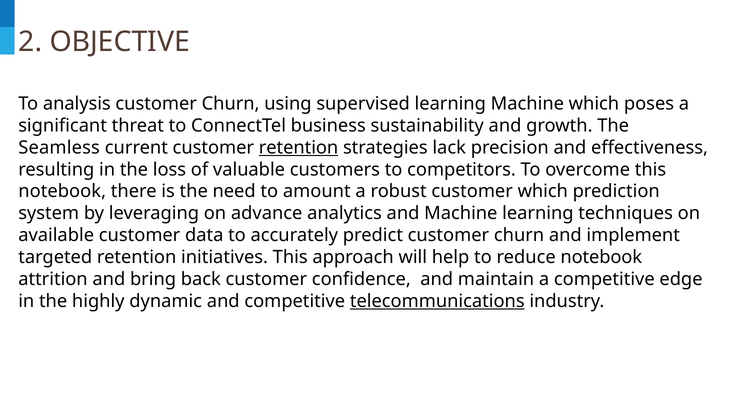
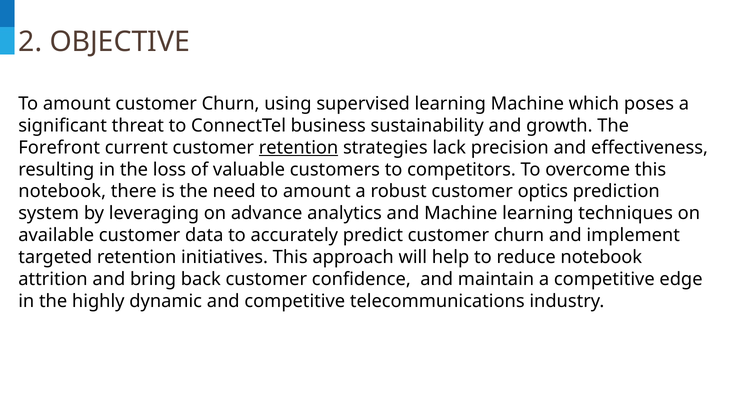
analysis at (77, 104): analysis -> amount
Seamless: Seamless -> Forefront
customer which: which -> optics
telecommunications underline: present -> none
